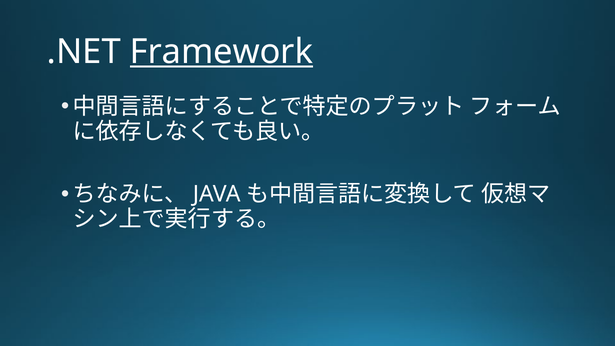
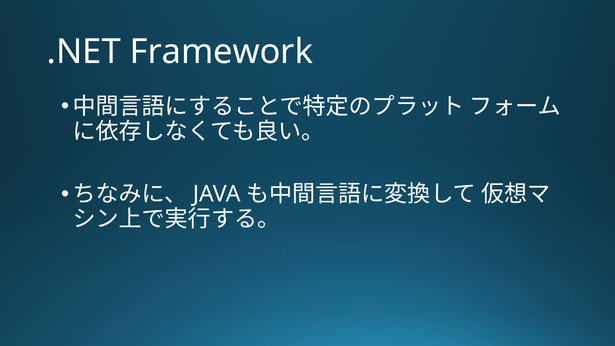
Framework underline: present -> none
